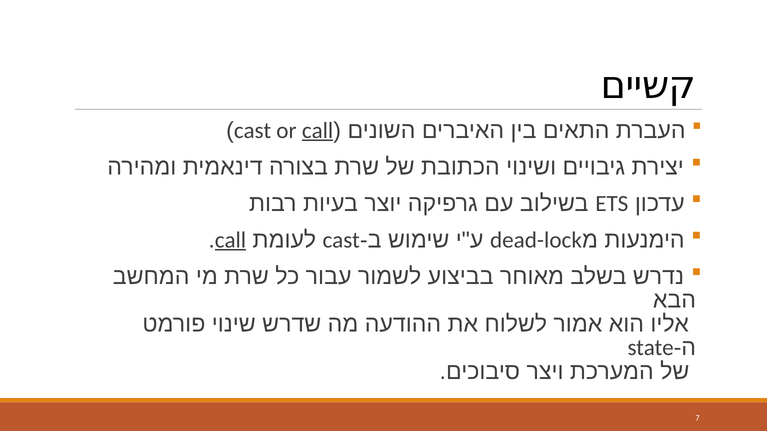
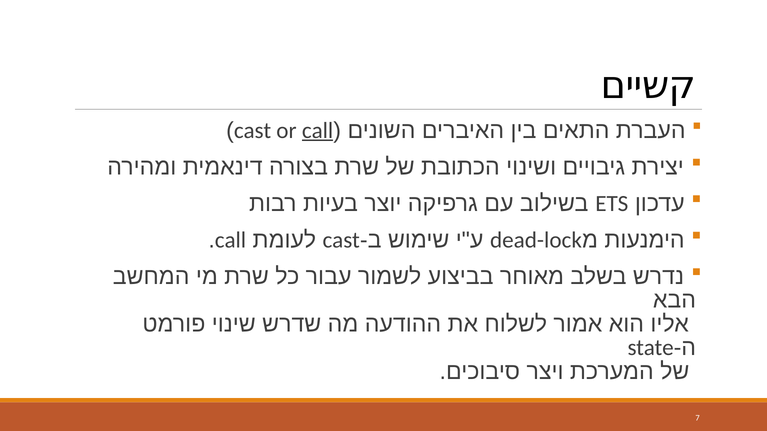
call at (231, 240) underline: present -> none
